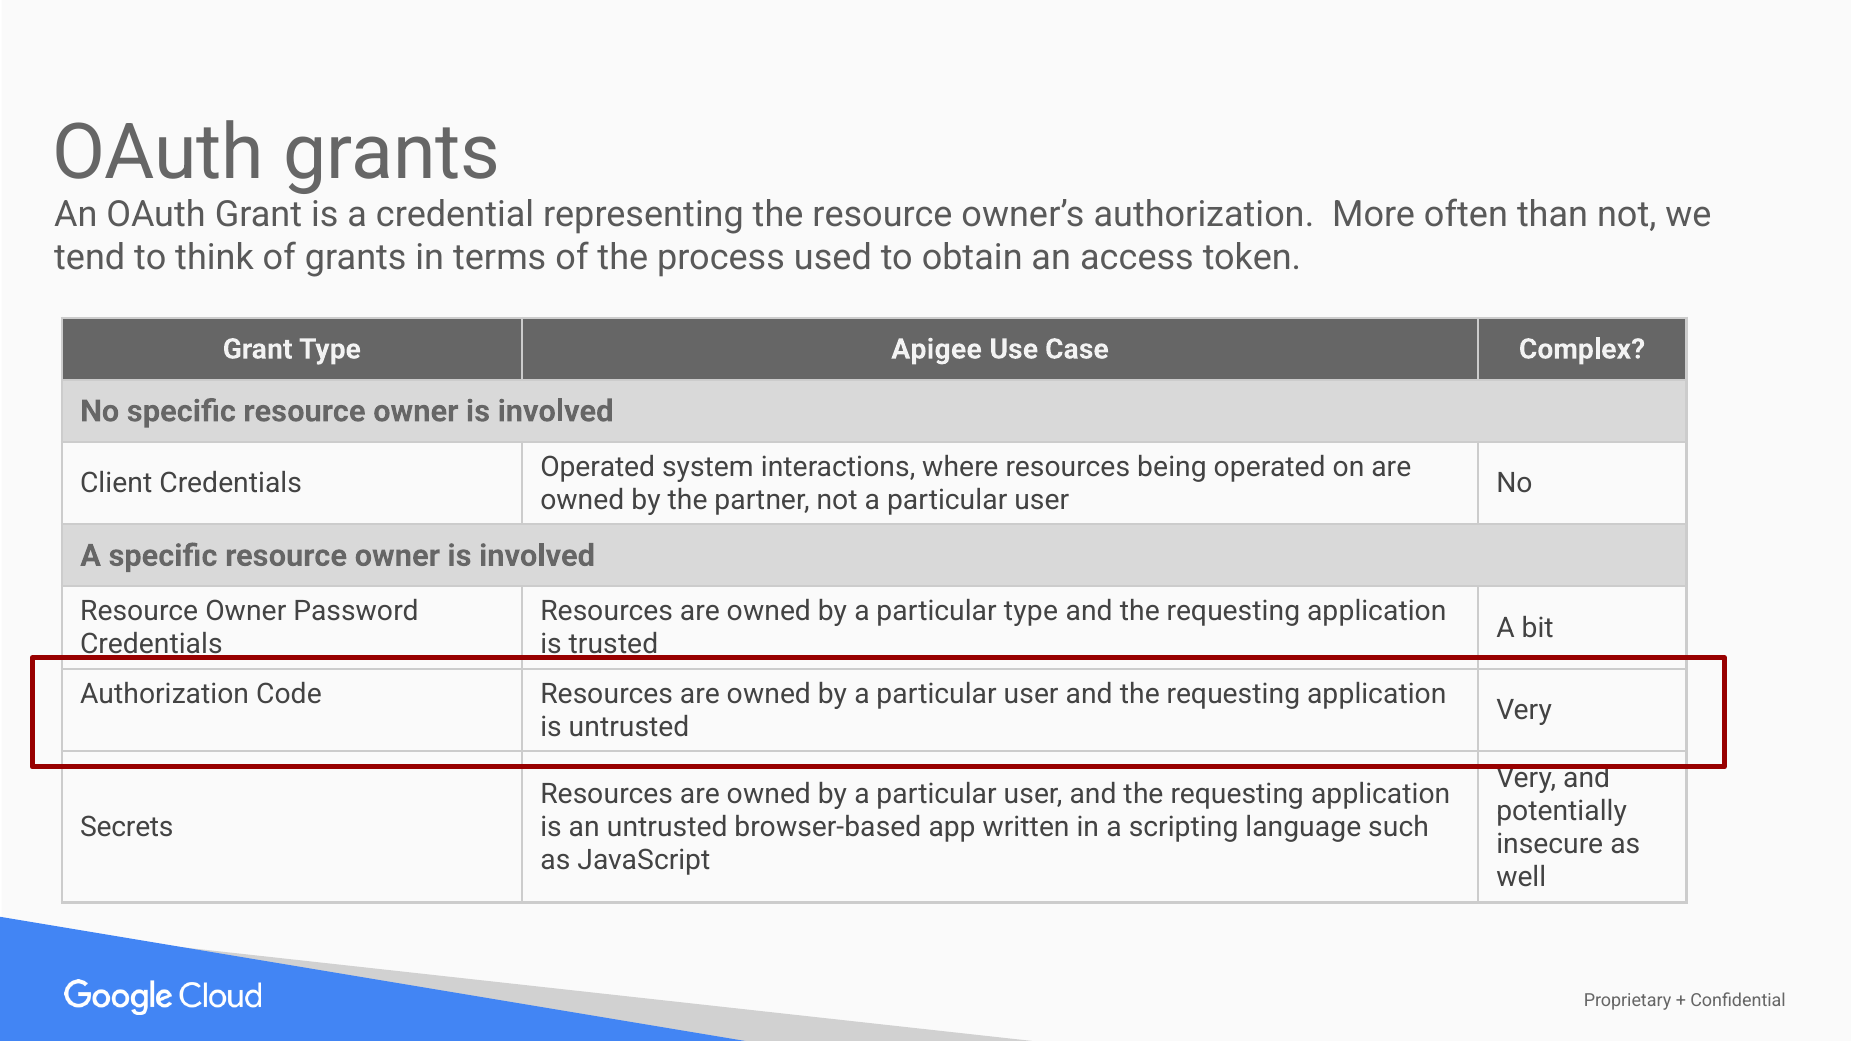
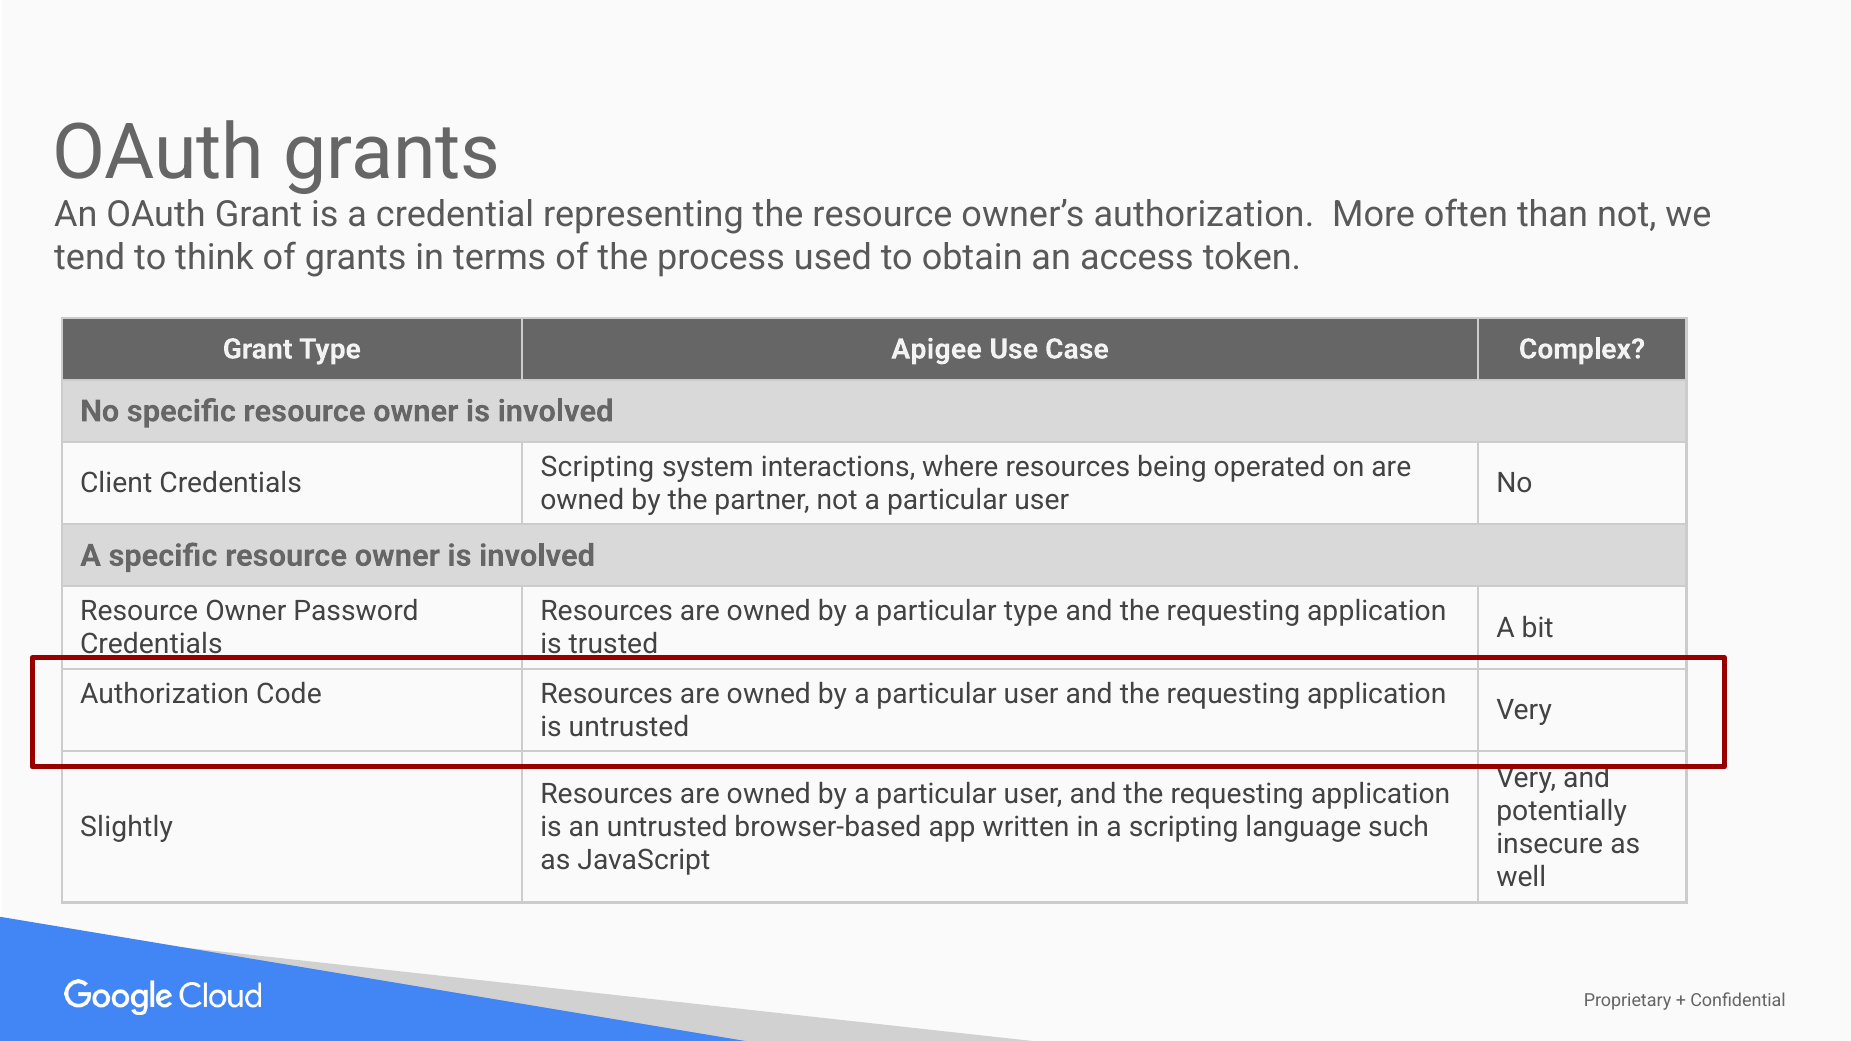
Operated at (598, 467): Operated -> Scripting
Secrets: Secrets -> Slightly
